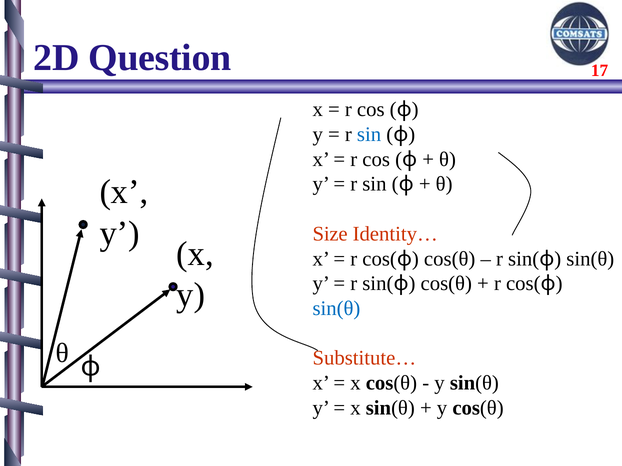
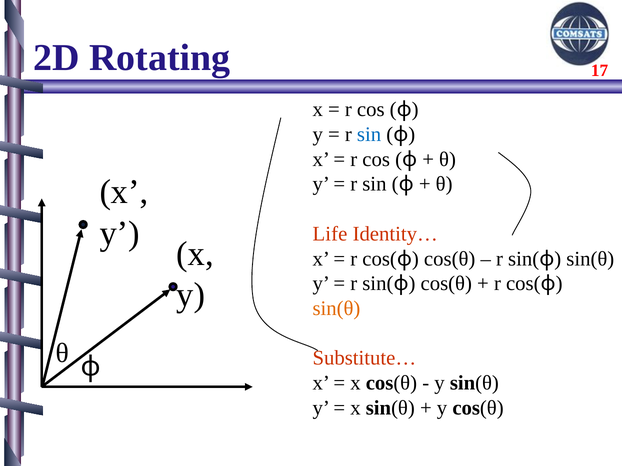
Question: Question -> Rotating
Size: Size -> Life
sin(θ at (336, 309) colour: blue -> orange
